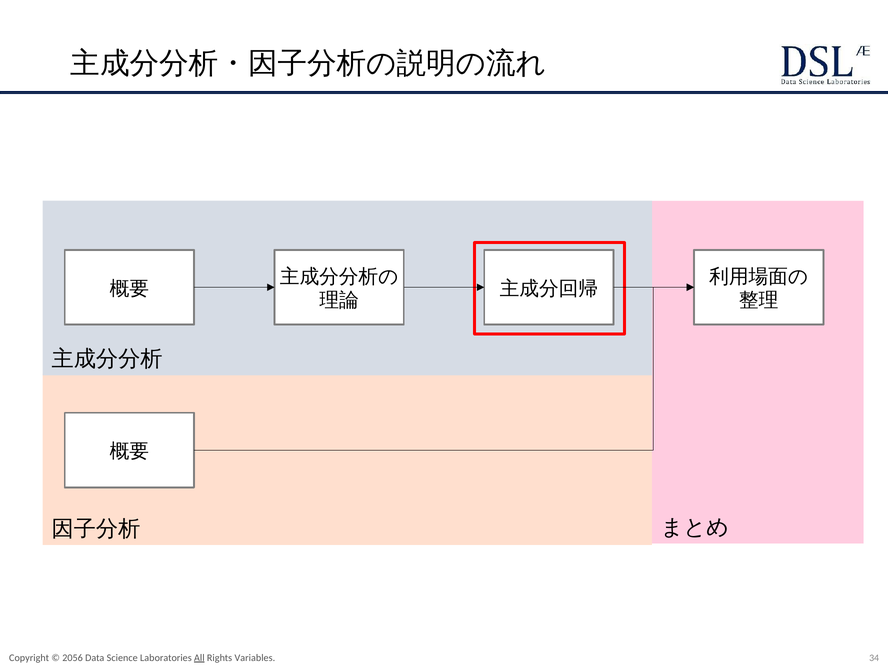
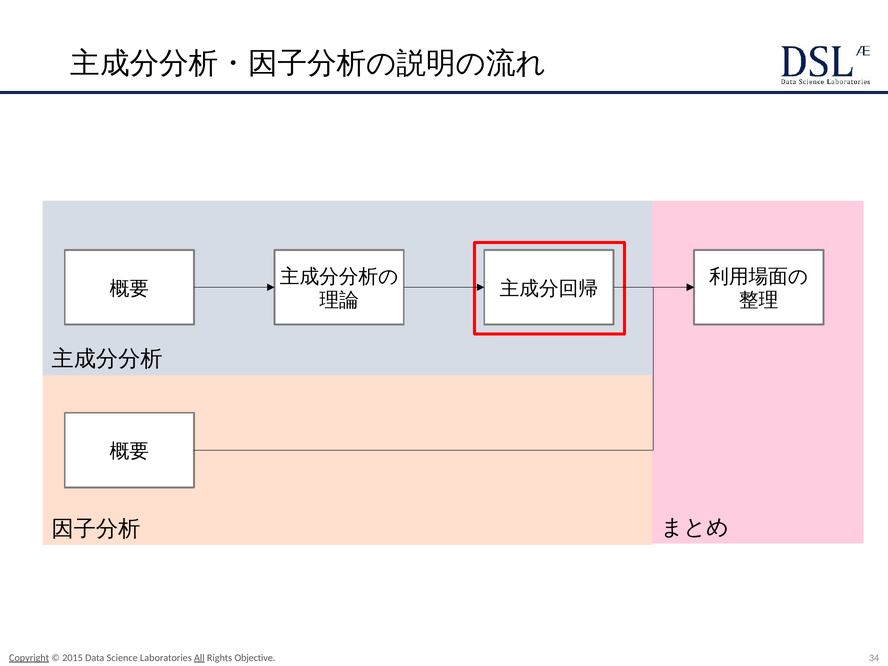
Copyright underline: none -> present
2056: 2056 -> 2015
Variables: Variables -> Objective
